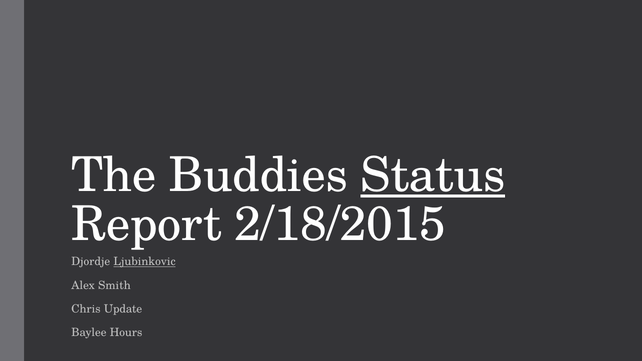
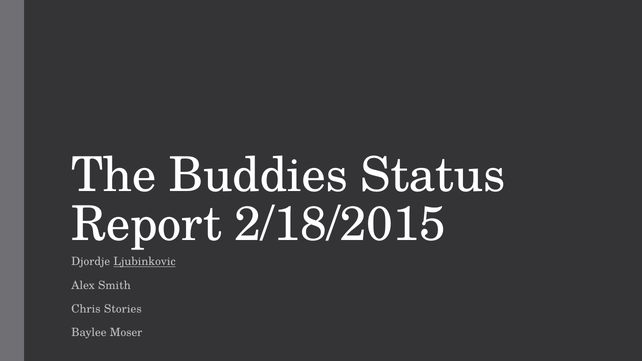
Status underline: present -> none
Update: Update -> Stories
Hours: Hours -> Moser
